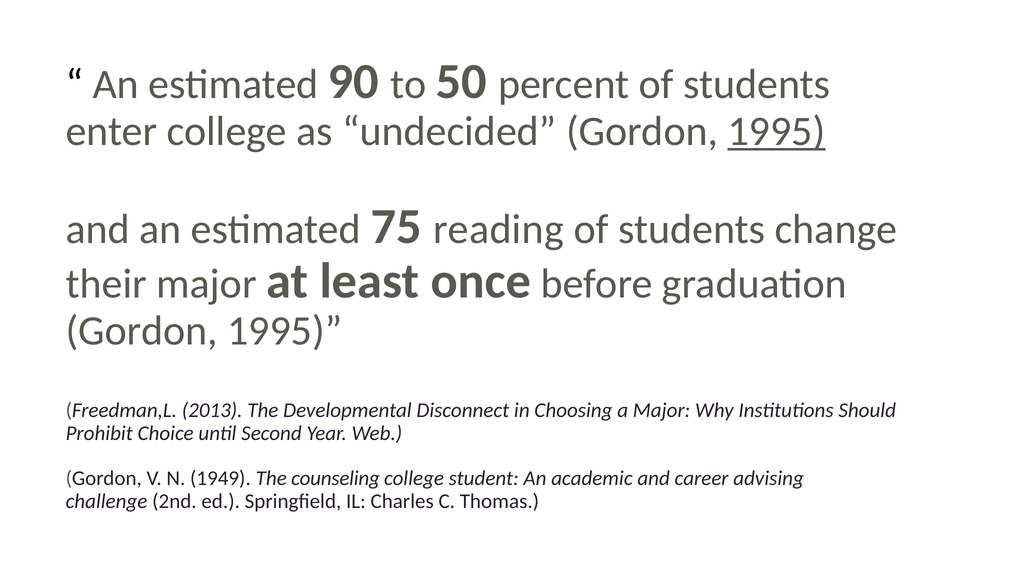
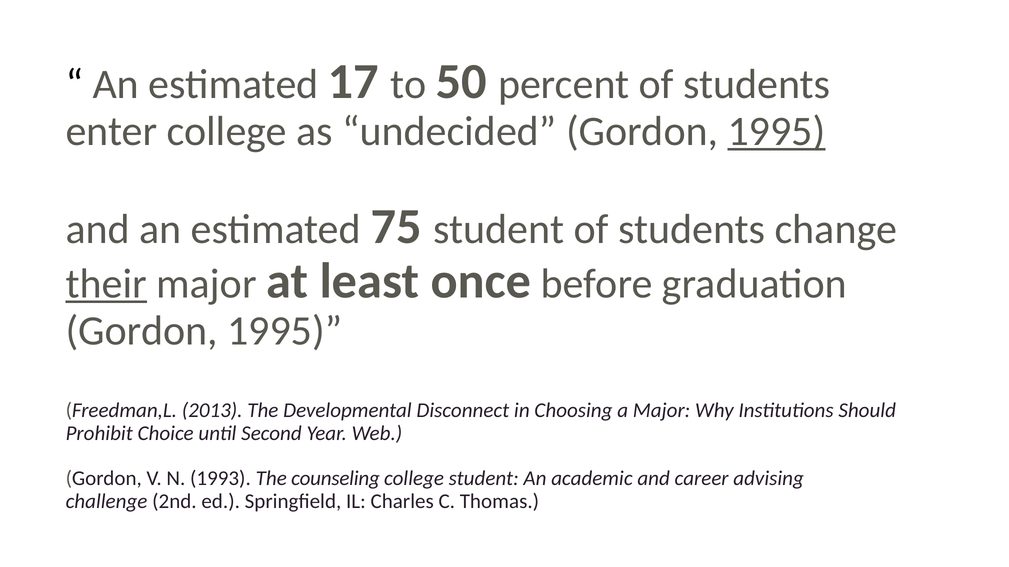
90: 90 -> 17
75 reading: reading -> student
their underline: none -> present
1949: 1949 -> 1993
